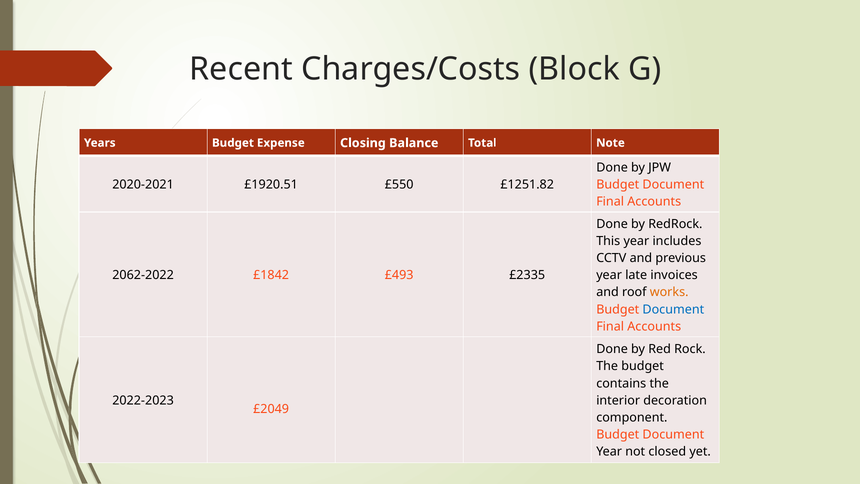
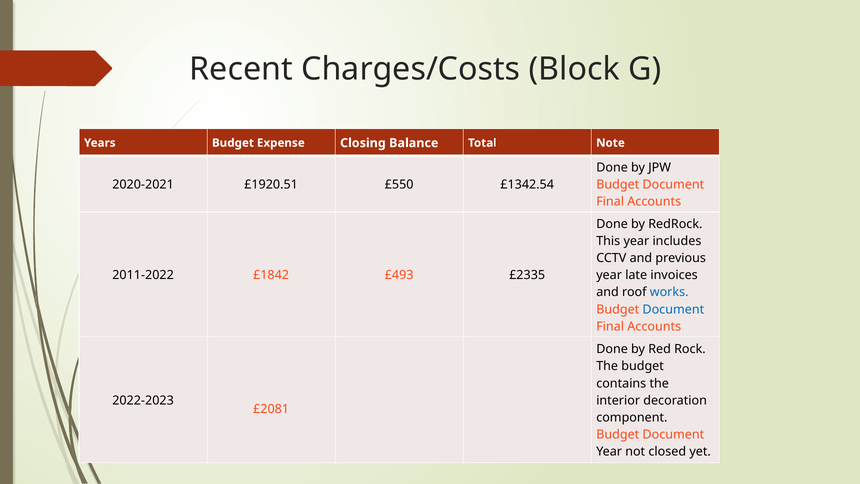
£1251.82: £1251.82 -> £1342.54
2062-2022: 2062-2022 -> 2011-2022
works colour: orange -> blue
£2049: £2049 -> £2081
